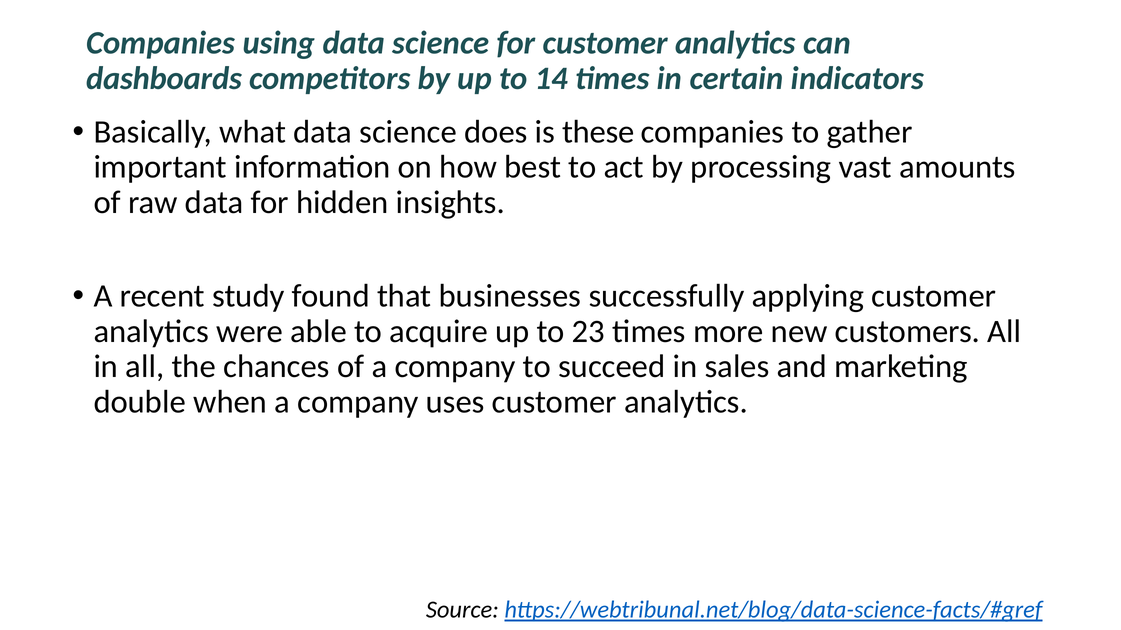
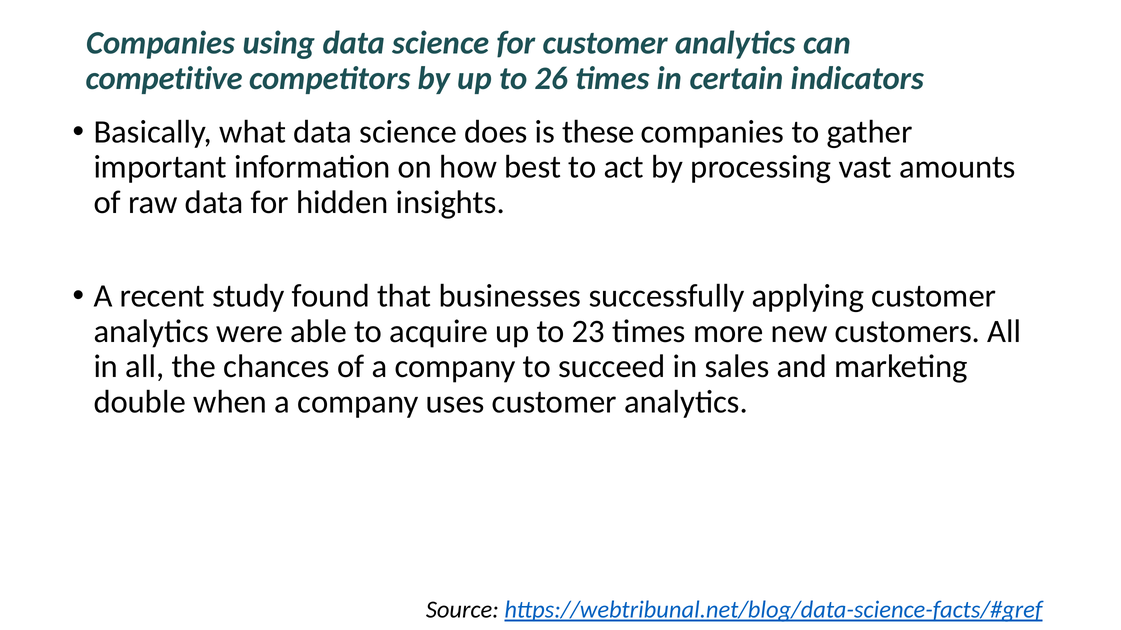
dashboards: dashboards -> competitive
14: 14 -> 26
